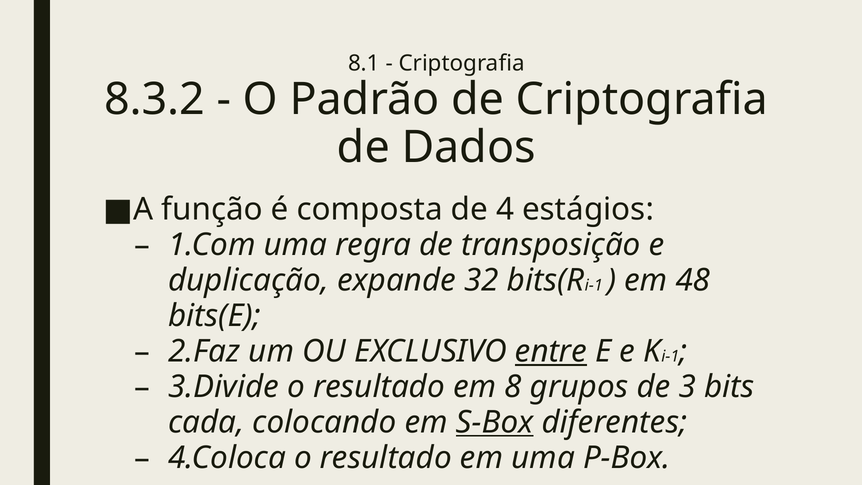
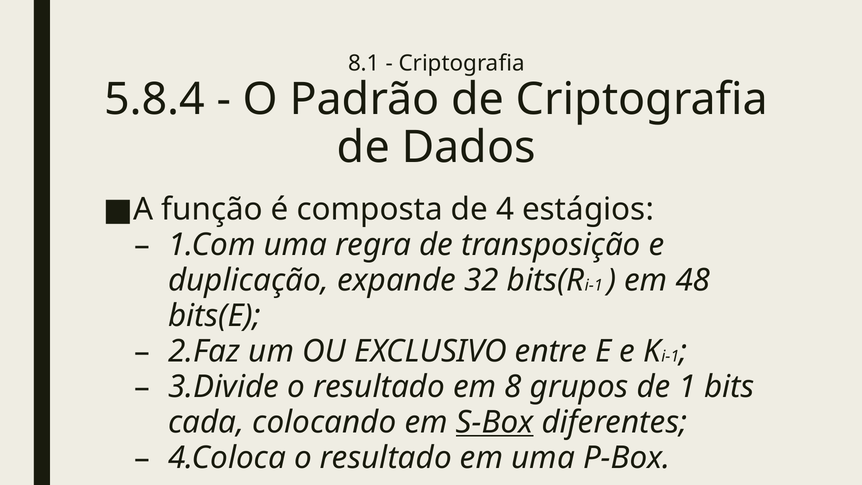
8.3.2: 8.3.2 -> 5.8.4
entre underline: present -> none
3: 3 -> 1
